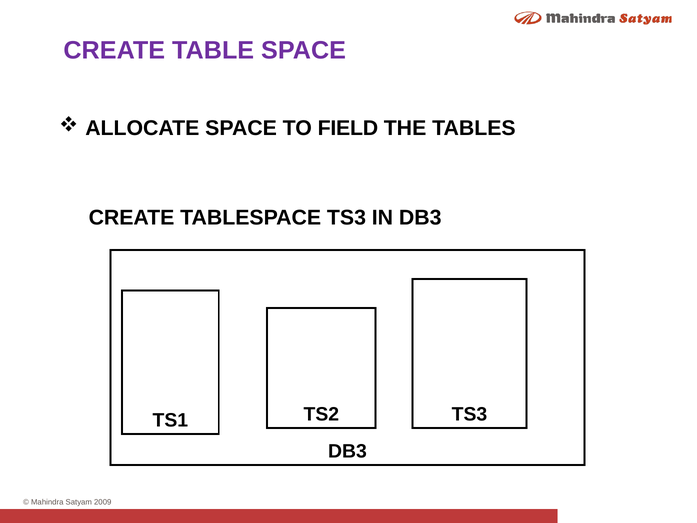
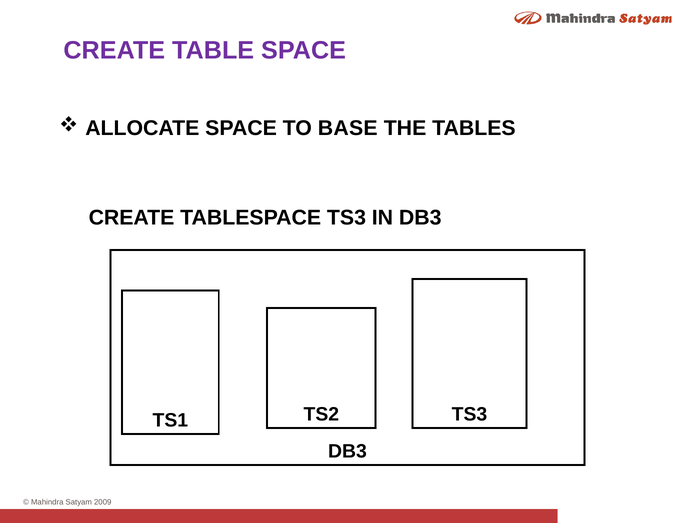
FIELD: FIELD -> BASE
